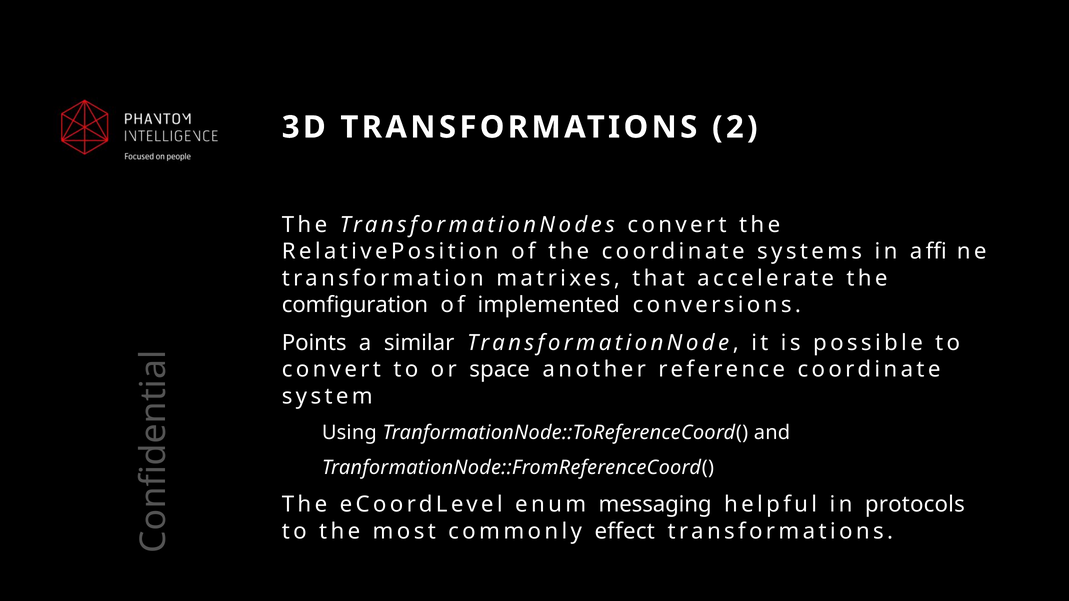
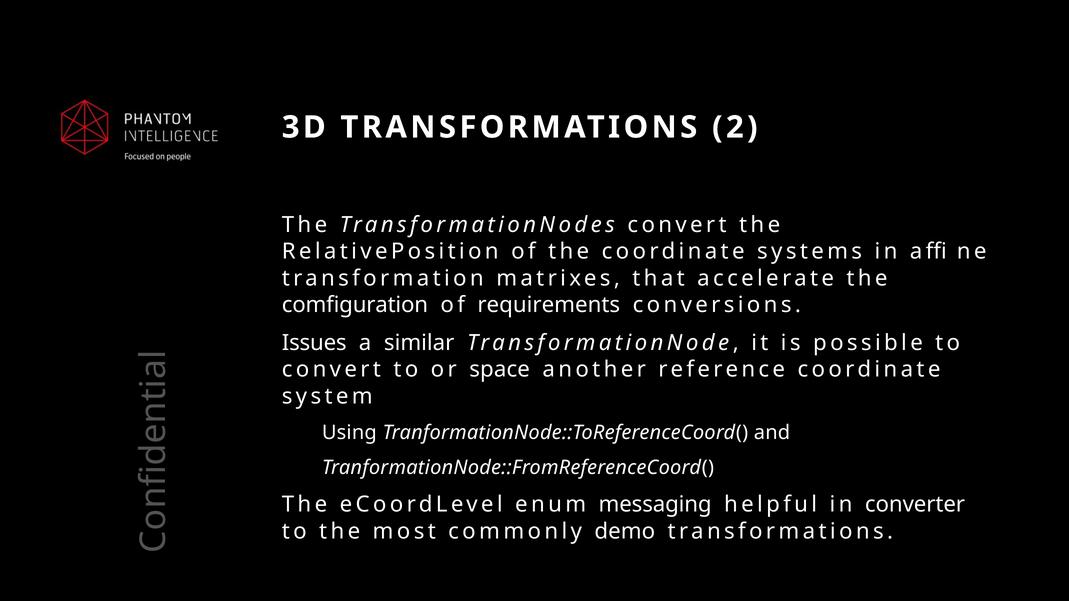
implemented: implemented -> requirements
Points: Points -> Issues
protocols: protocols -> converter
effect: effect -> demo
